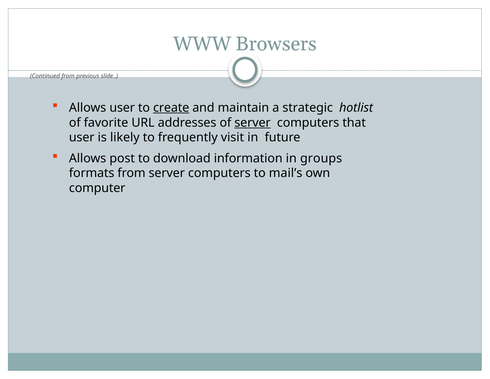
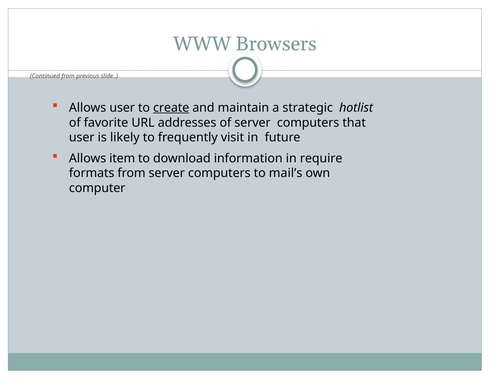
server at (253, 122) underline: present -> none
post: post -> item
groups: groups -> require
